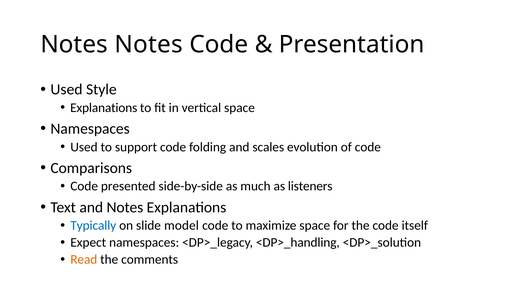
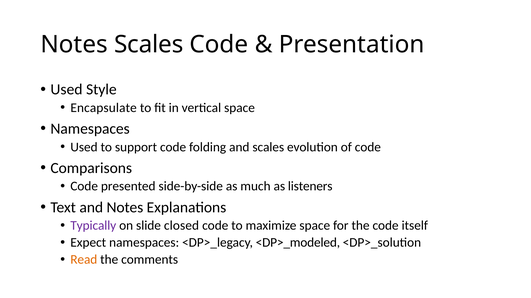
Notes Notes: Notes -> Scales
Explanations at (104, 108): Explanations -> Encapsulate
Typically colour: blue -> purple
model: model -> closed
<DP>_handling: <DP>_handling -> <DP>_modeled
